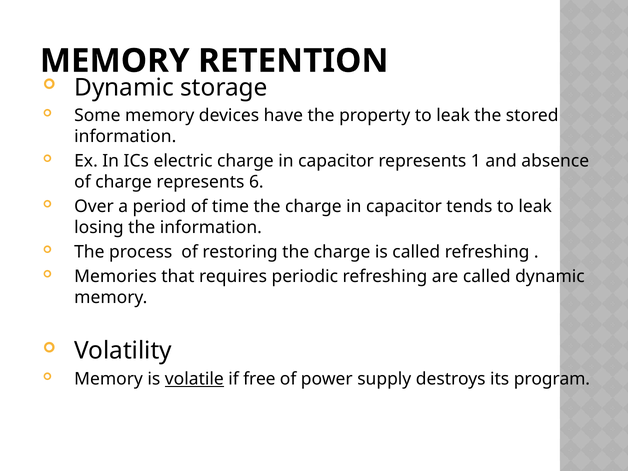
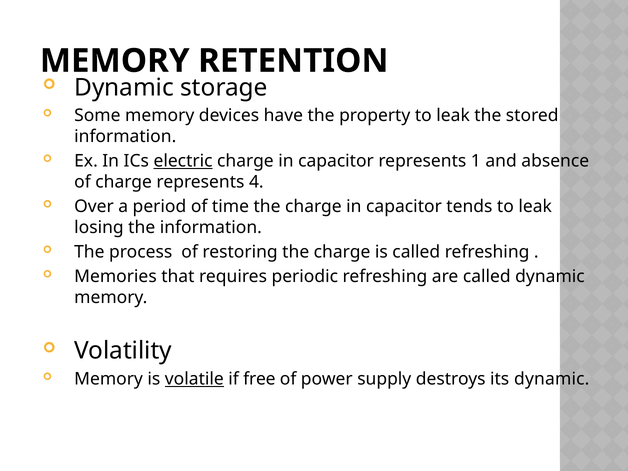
electric underline: none -> present
6: 6 -> 4
its program: program -> dynamic
